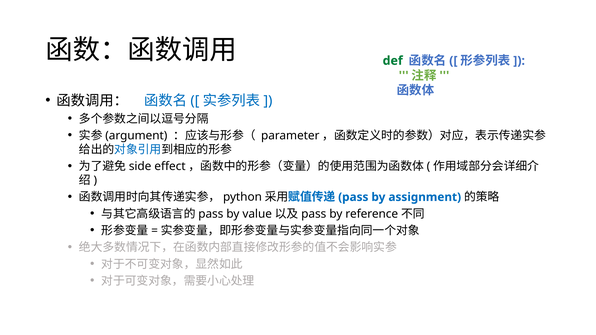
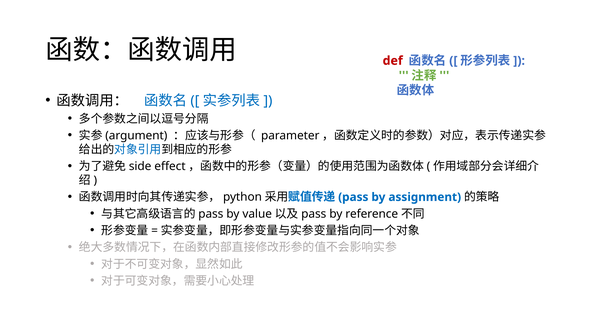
def colour: green -> red
